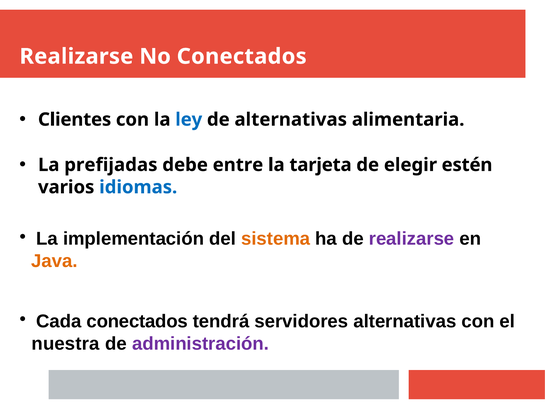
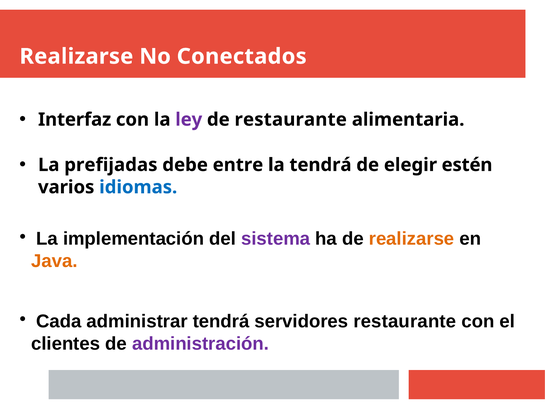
Clientes: Clientes -> Interfaz
ley colour: blue -> purple
de alternativas: alternativas -> restaurante
la tarjeta: tarjeta -> tendrá
sistema colour: orange -> purple
realizarse at (412, 239) colour: purple -> orange
Cada conectados: conectados -> administrar
servidores alternativas: alternativas -> restaurante
nuestra: nuestra -> clientes
